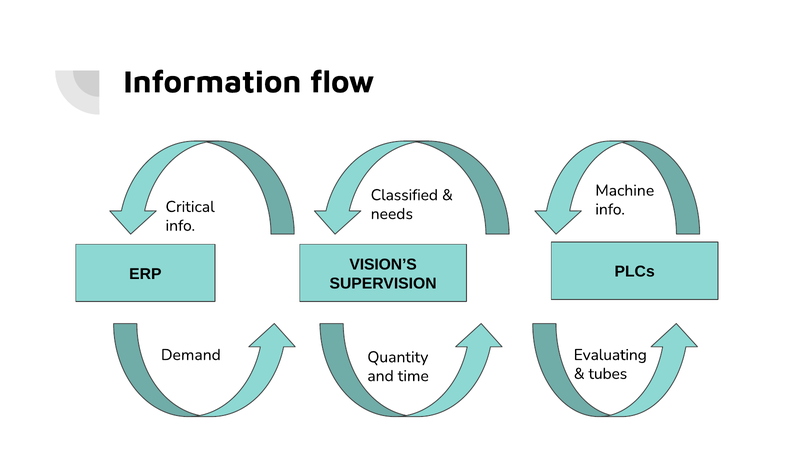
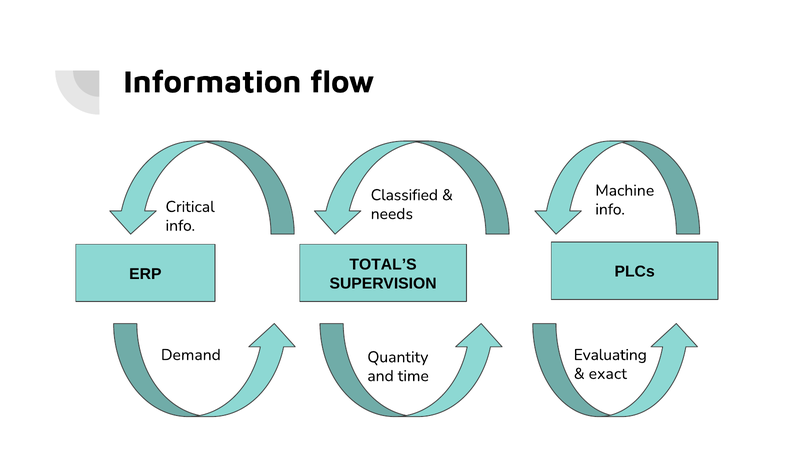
VISION’S: VISION’S -> TOTAL’S
tubes: tubes -> exact
